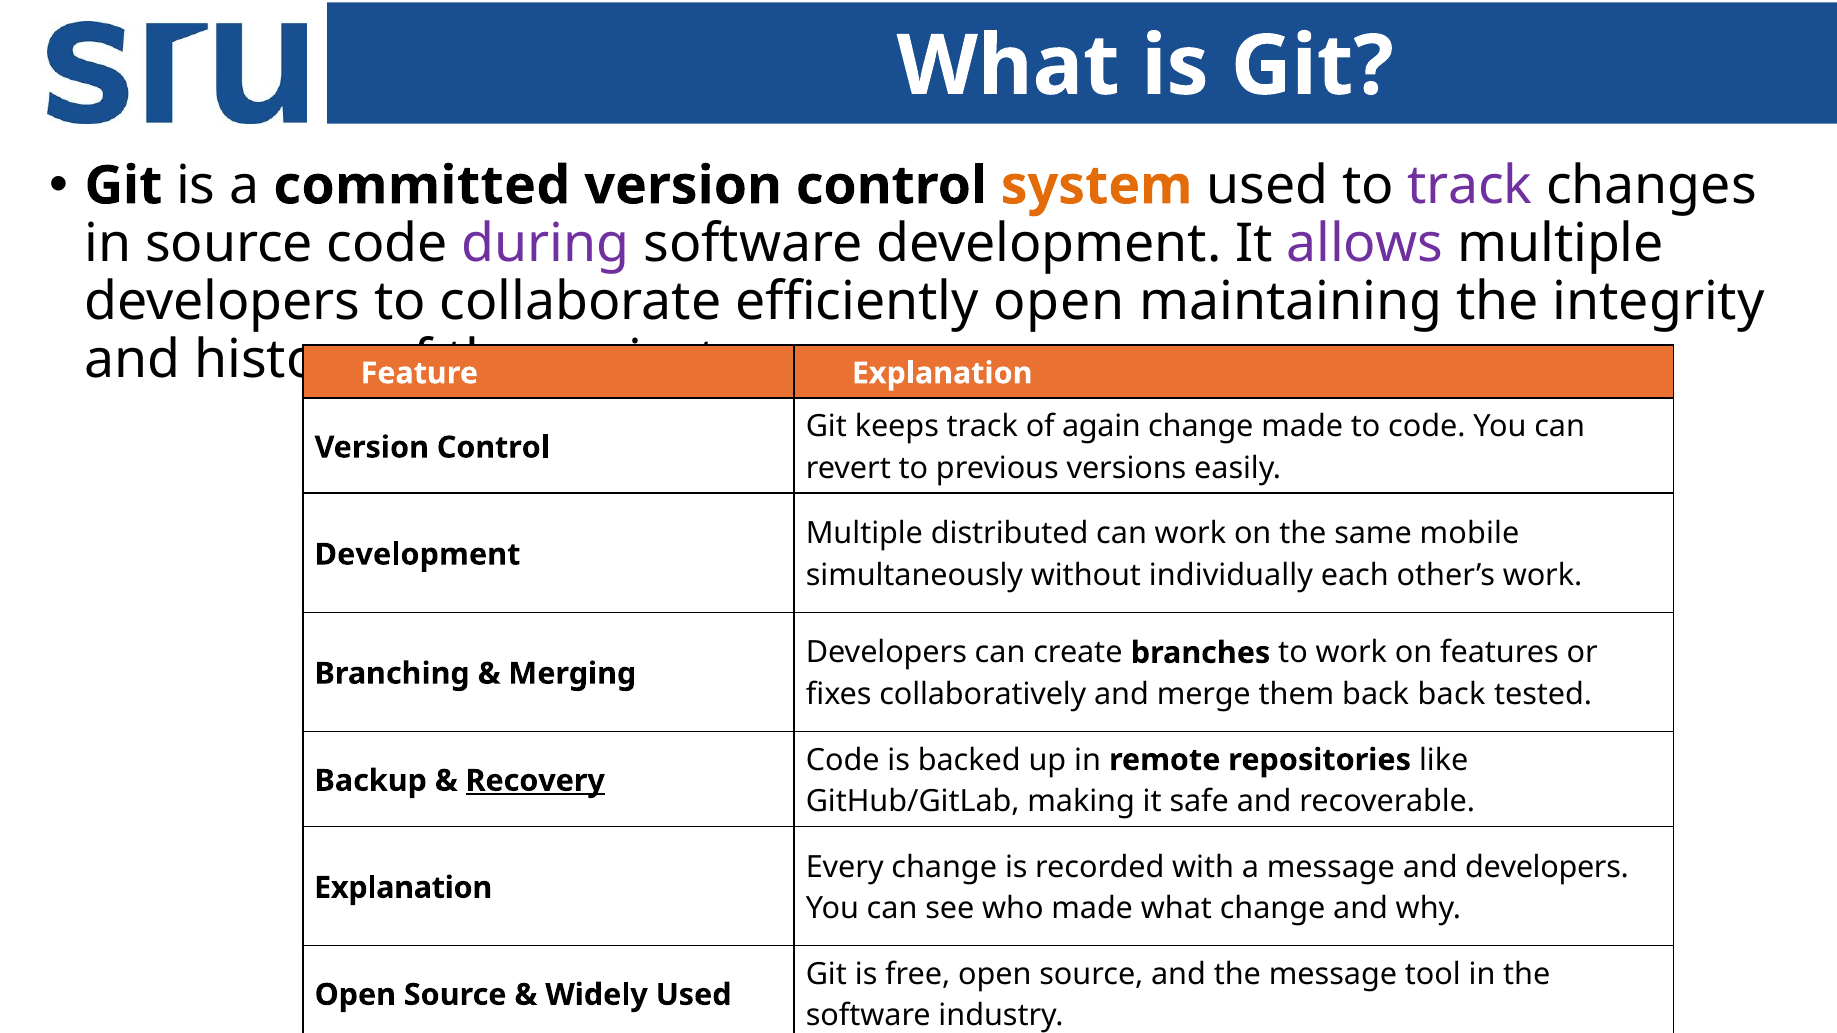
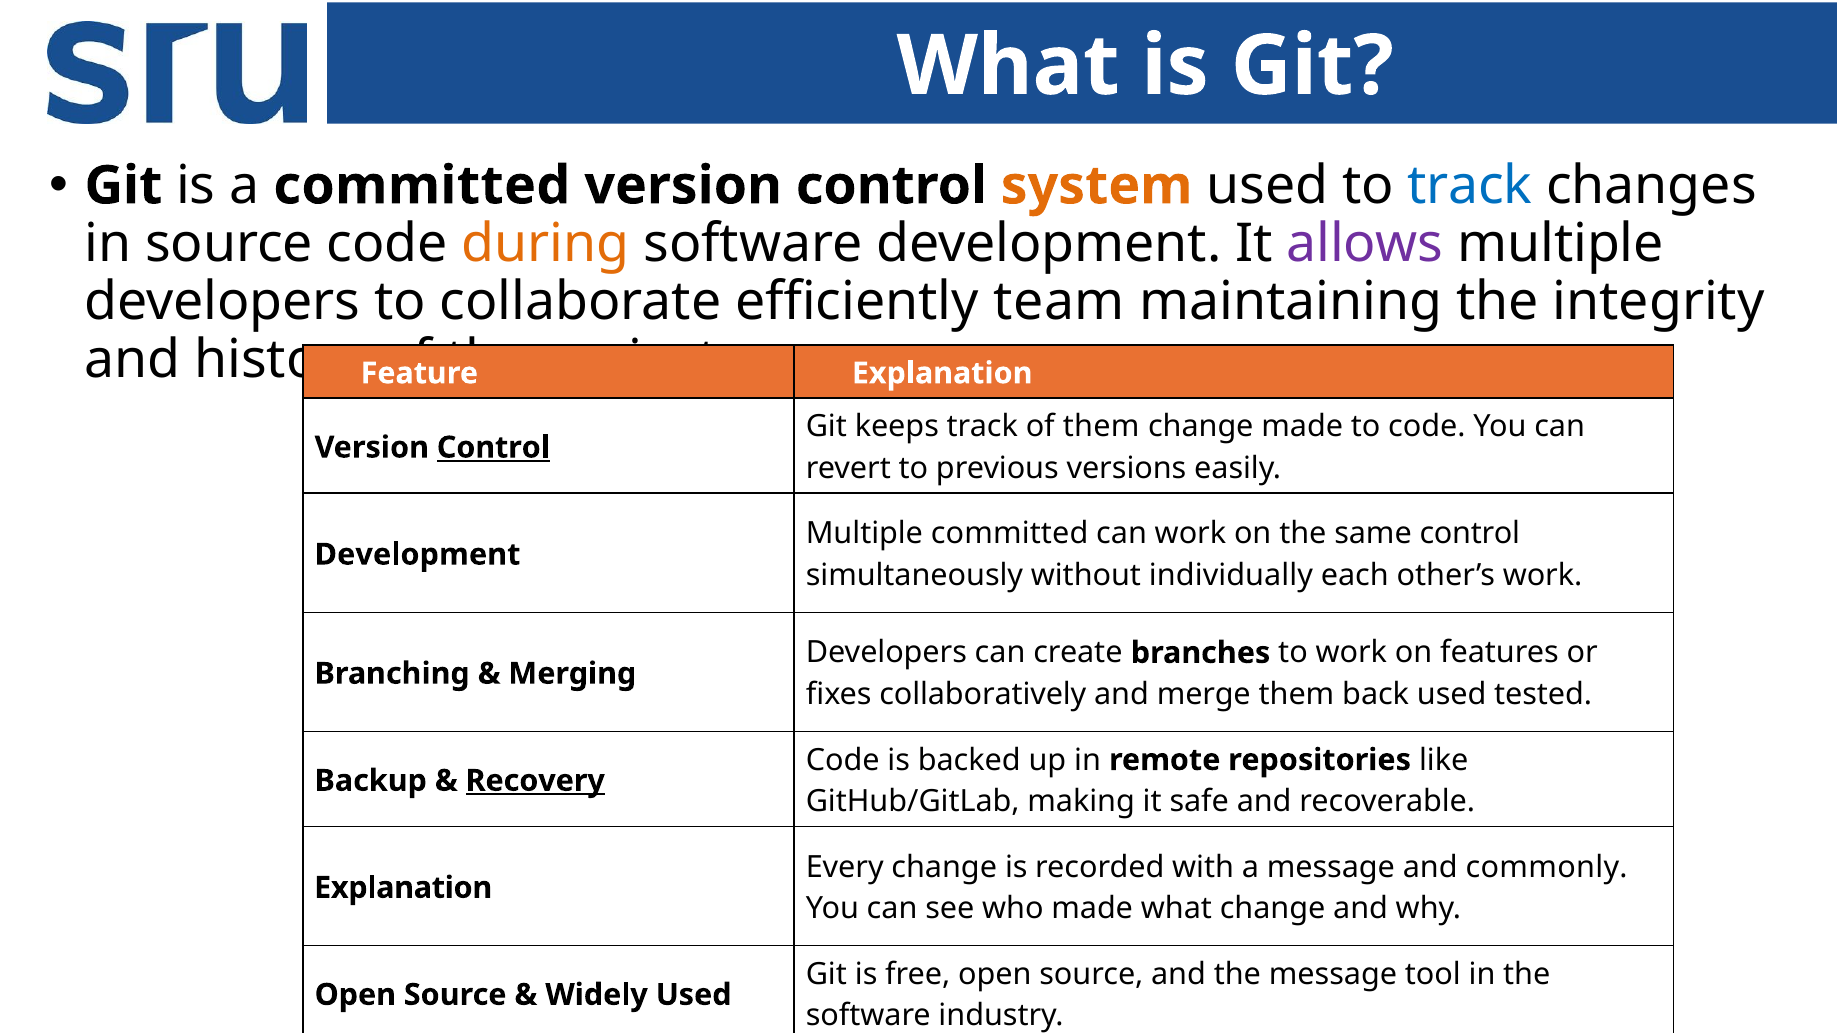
track at (1470, 186) colour: purple -> blue
during colour: purple -> orange
efficiently open: open -> team
of again: again -> them
Control at (493, 448) underline: none -> present
Multiple distributed: distributed -> committed
same mobile: mobile -> control
back back: back -> used
and developers: developers -> commonly
